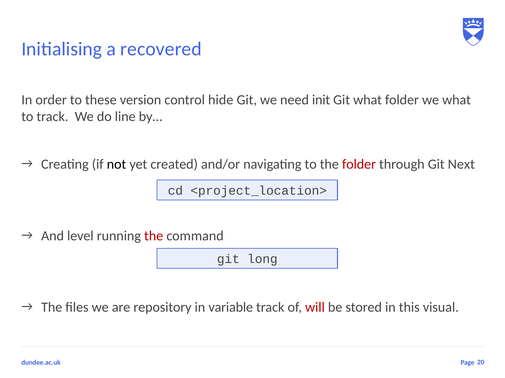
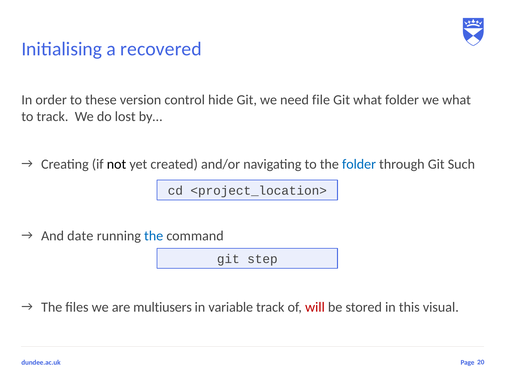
init: init -> file
line: line -> lost
folder at (359, 165) colour: red -> blue
Next: Next -> Such
level: level -> date
the at (154, 236) colour: red -> blue
long: long -> step
repository: repository -> multiusers
